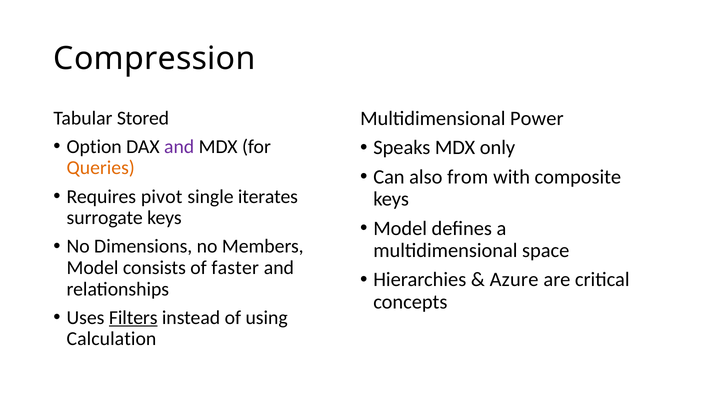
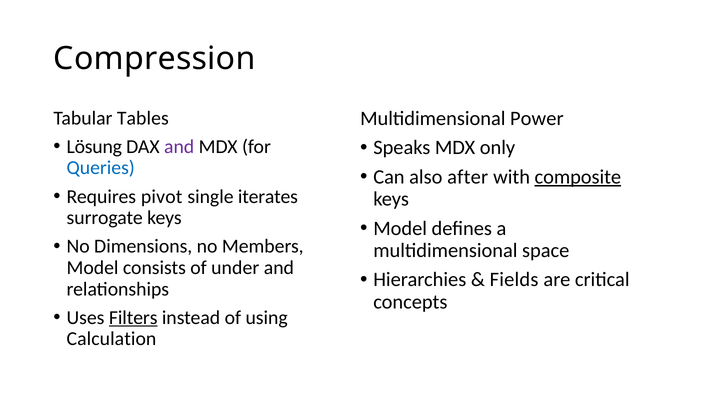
Stored: Stored -> Tables
Option: Option -> Lösung
Queries colour: orange -> blue
from: from -> after
composite underline: none -> present
faster: faster -> under
Azure: Azure -> Fields
